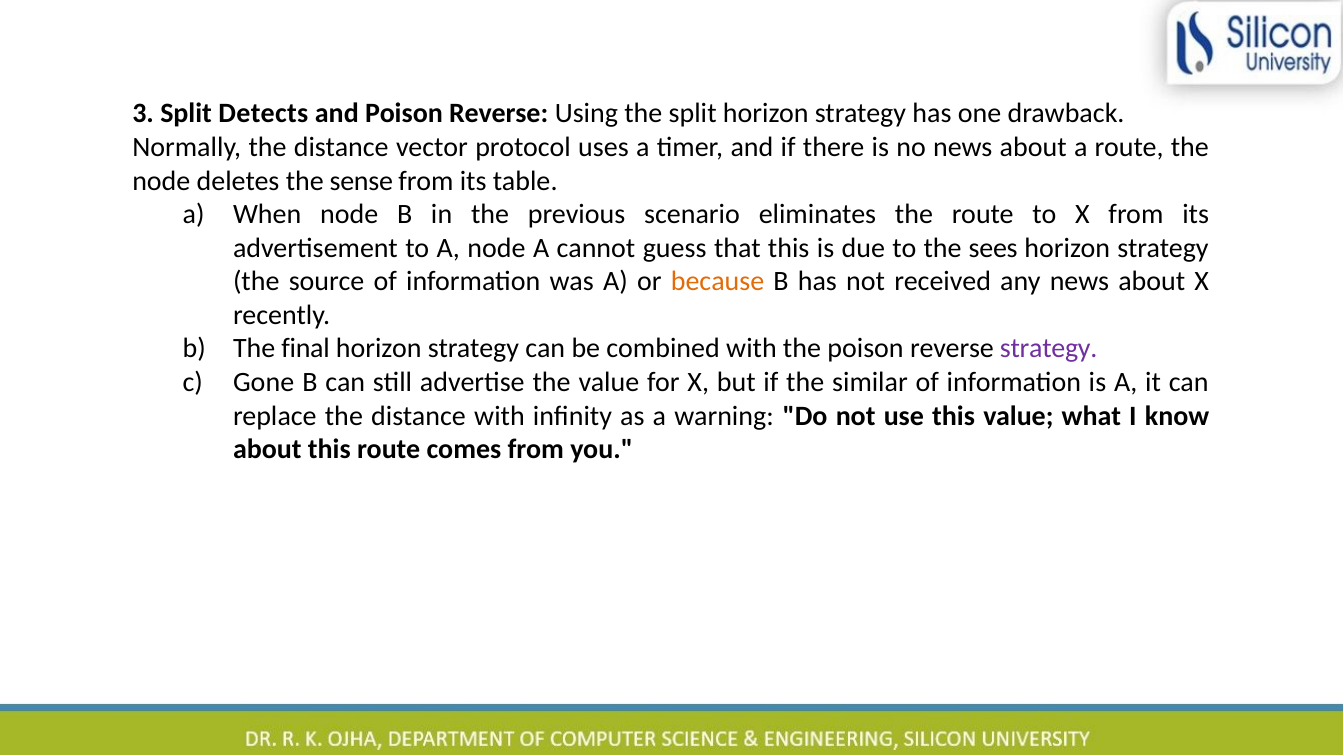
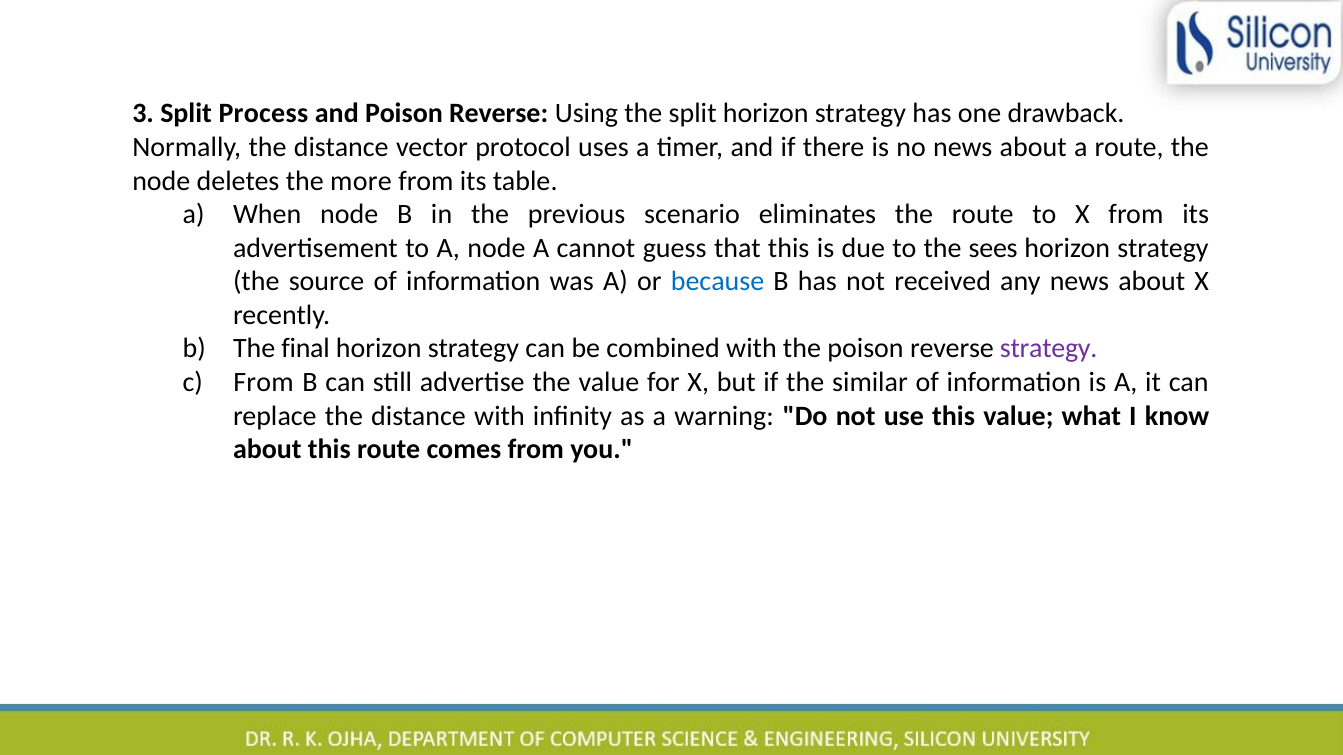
Detects: Detects -> Process
sense: sense -> more
because colour: orange -> blue
Gone at (264, 382): Gone -> From
